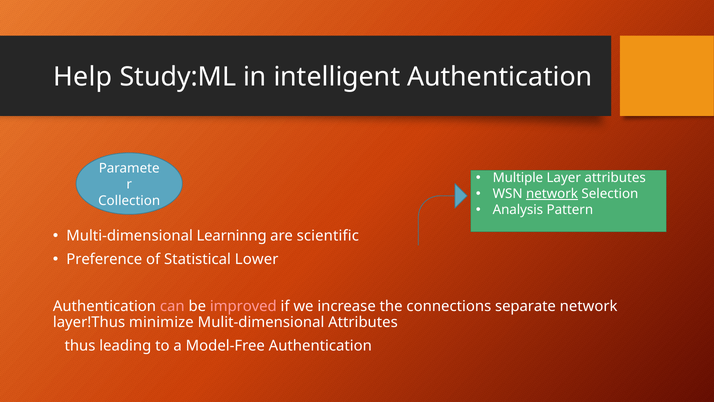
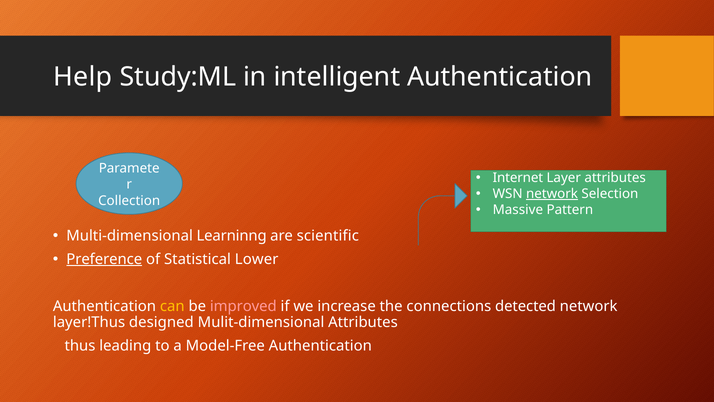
Multiple: Multiple -> Internet
Analysis: Analysis -> Massive
Preference underline: none -> present
can colour: pink -> yellow
separate: separate -> detected
minimize: minimize -> designed
